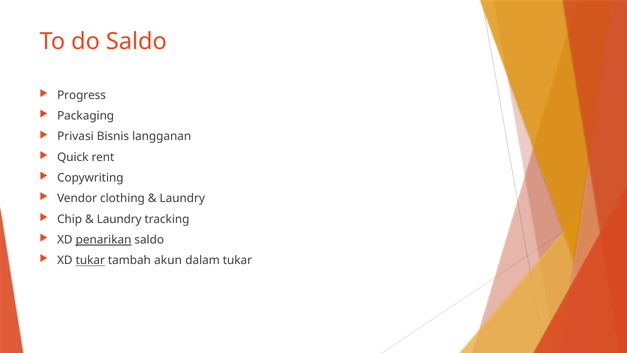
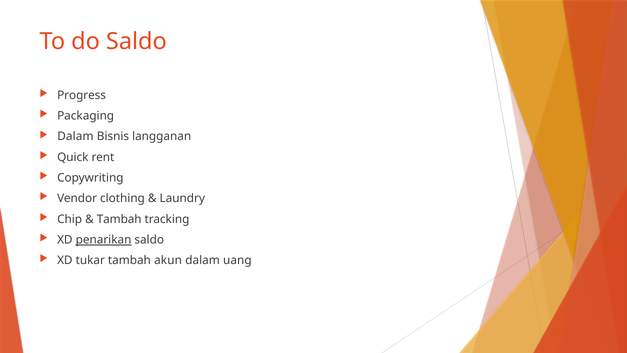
Privasi at (75, 136): Privasi -> Dalam
Laundry at (119, 219): Laundry -> Tambah
tukar at (90, 260) underline: present -> none
dalam tukar: tukar -> uang
